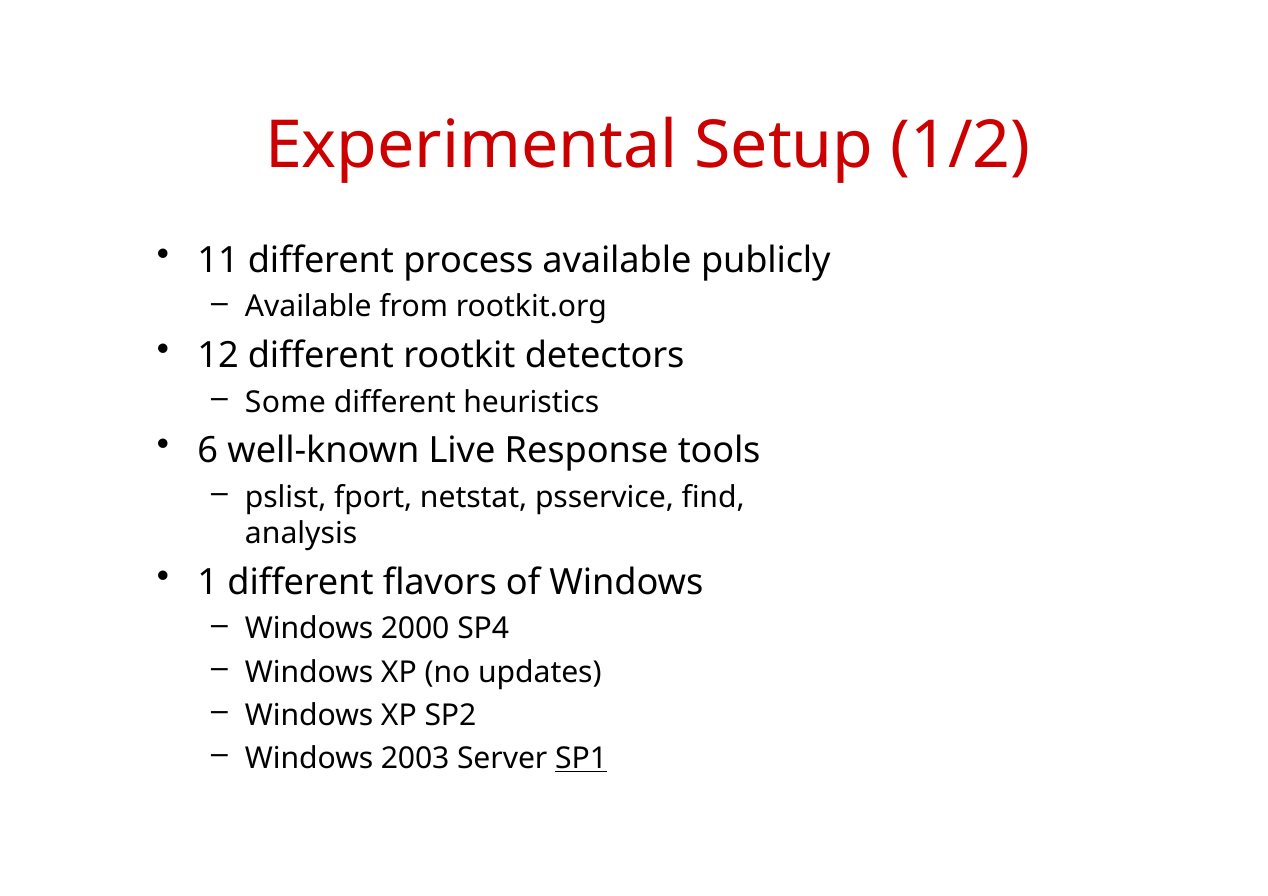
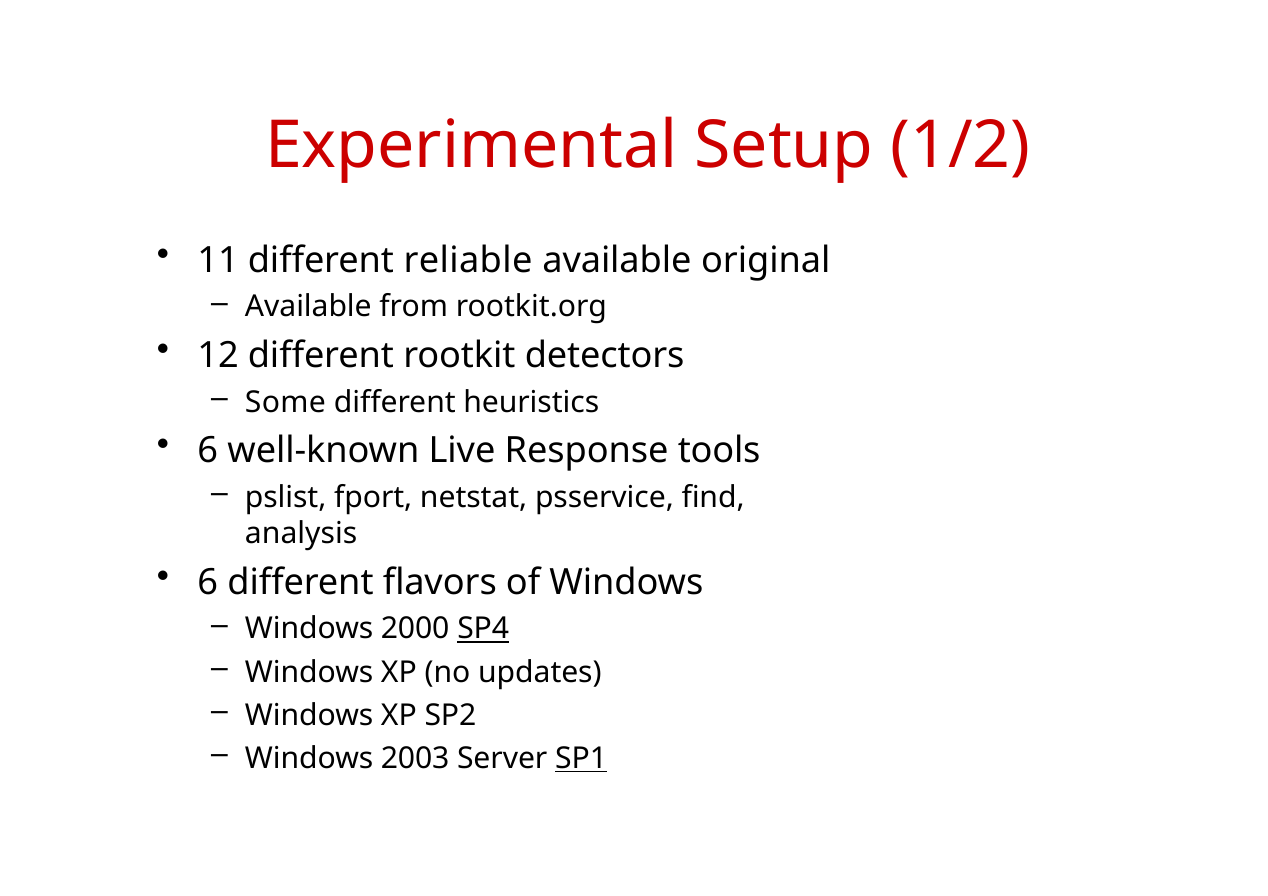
process: process -> reliable
publicly: publicly -> original
1 at (208, 582): 1 -> 6
SP4 underline: none -> present
